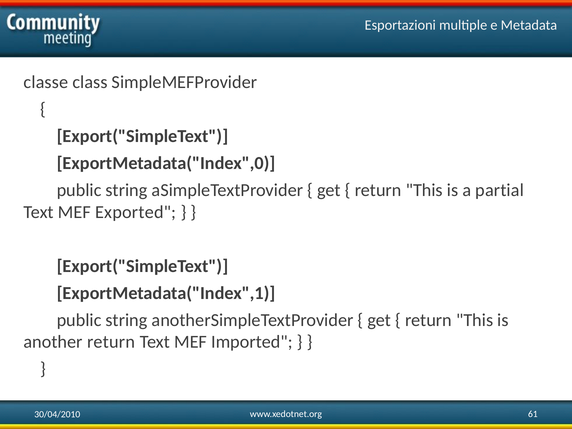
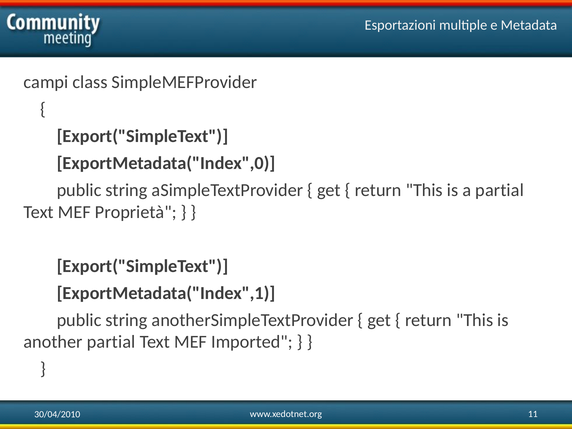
classe: classe -> campi
Exported: Exported -> Proprietà
another return: return -> partial
61: 61 -> 11
